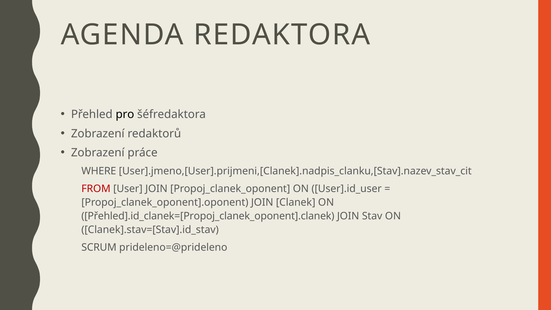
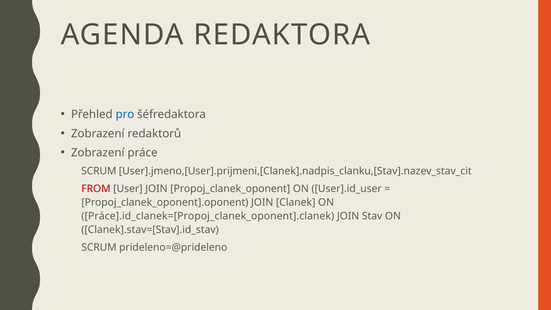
pro colour: black -> blue
WHERE at (99, 171): WHERE -> SCRUM
Přehled].id_clanek=[Propoj_clanek_oponent].clanek: Přehled].id_clanek=[Propoj_clanek_oponent].clanek -> Práce].id_clanek=[Propoj_clanek_oponent].clanek
